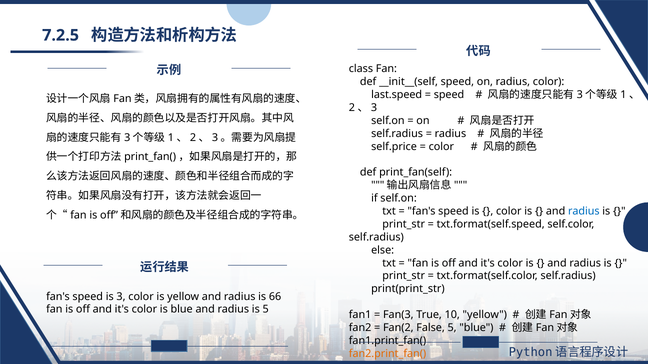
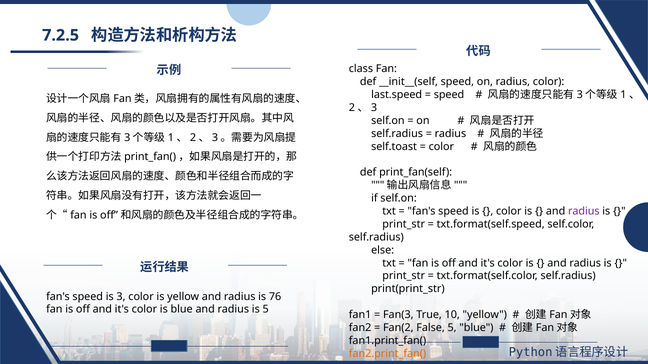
self.price: self.price -> self.toast
radius at (584, 212) colour: blue -> purple
66: 66 -> 76
